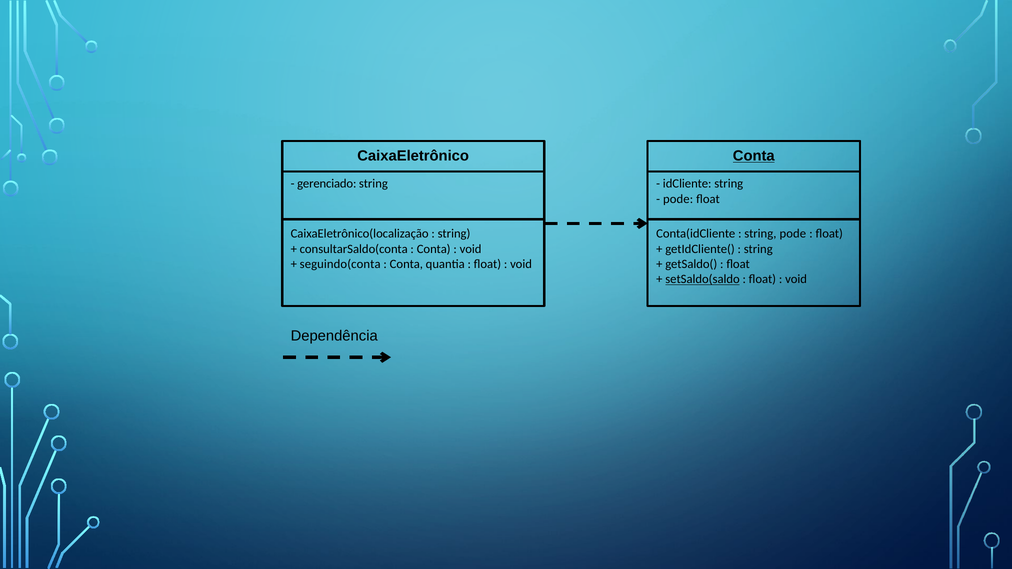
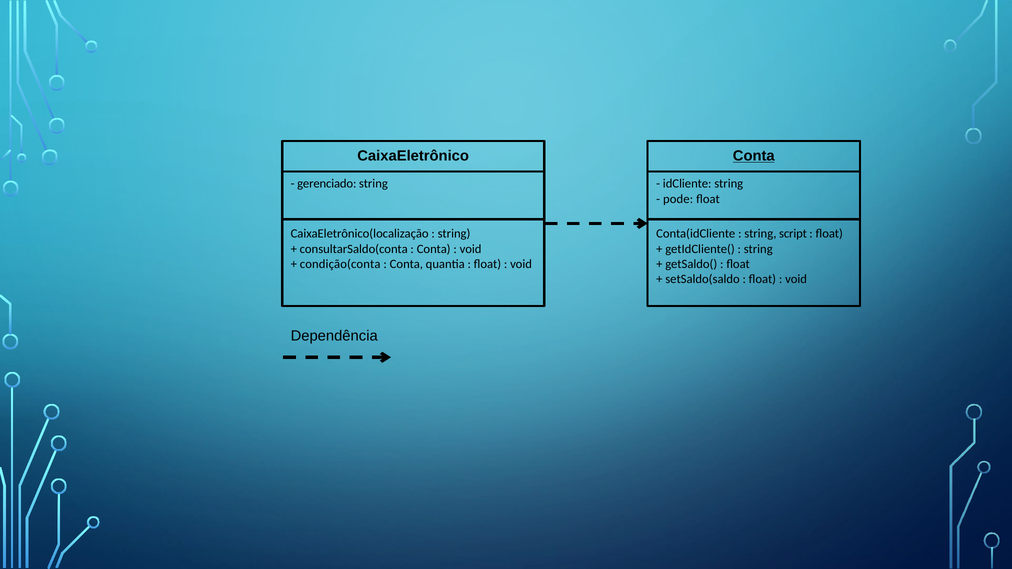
string pode: pode -> script
seguindo(conta: seguindo(conta -> condição(conta
setSaldo(saldo underline: present -> none
